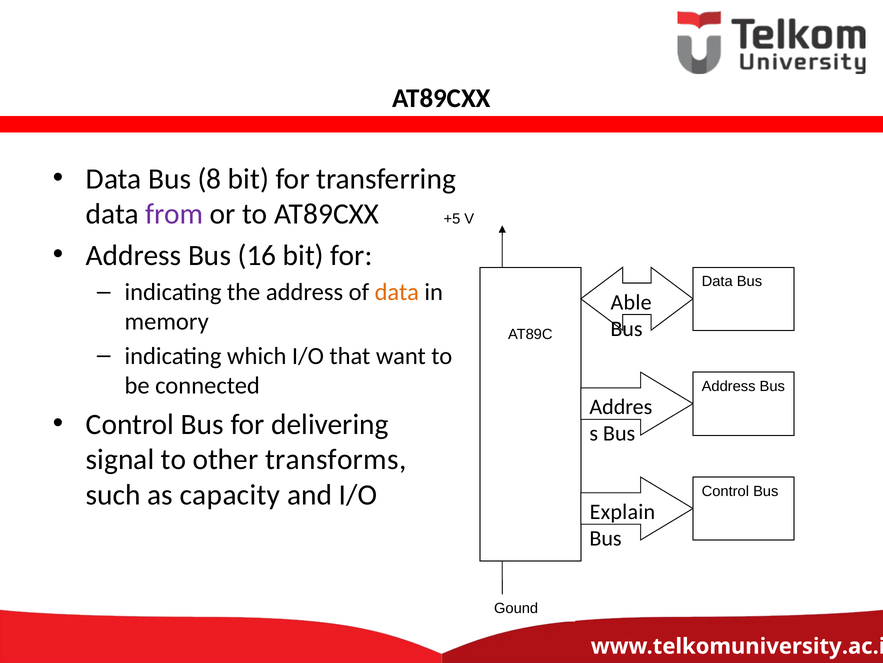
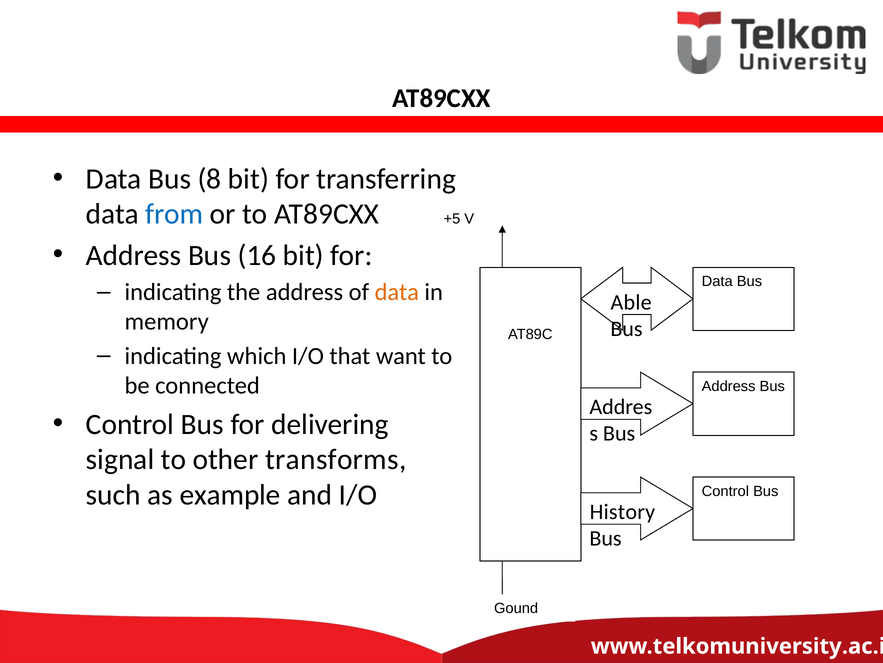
from colour: purple -> blue
capacity: capacity -> example
Explain: Explain -> History
